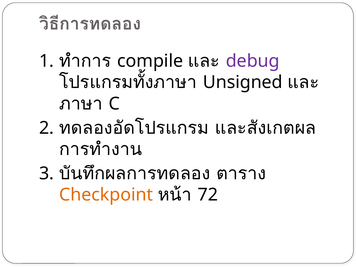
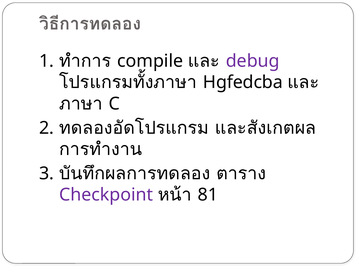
Unsigned: Unsigned -> Hgfedcba
Checkpoint colour: orange -> purple
72: 72 -> 81
